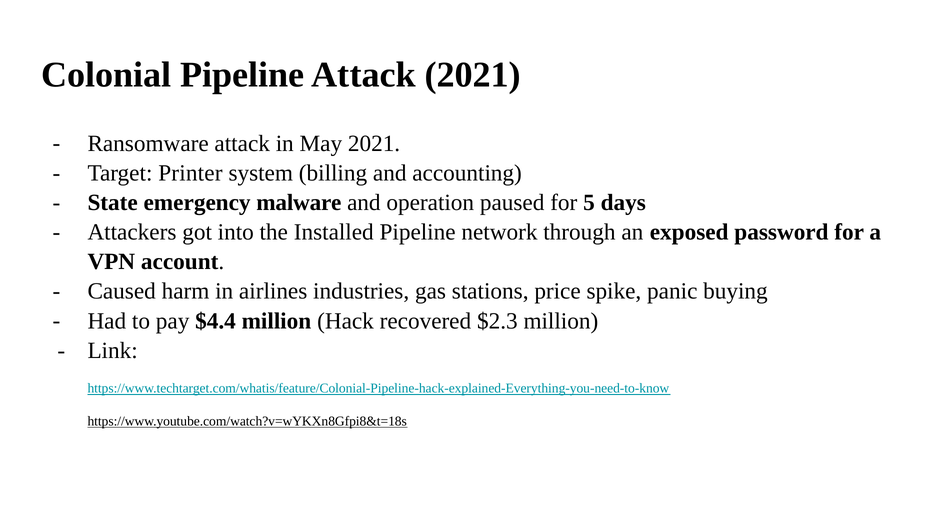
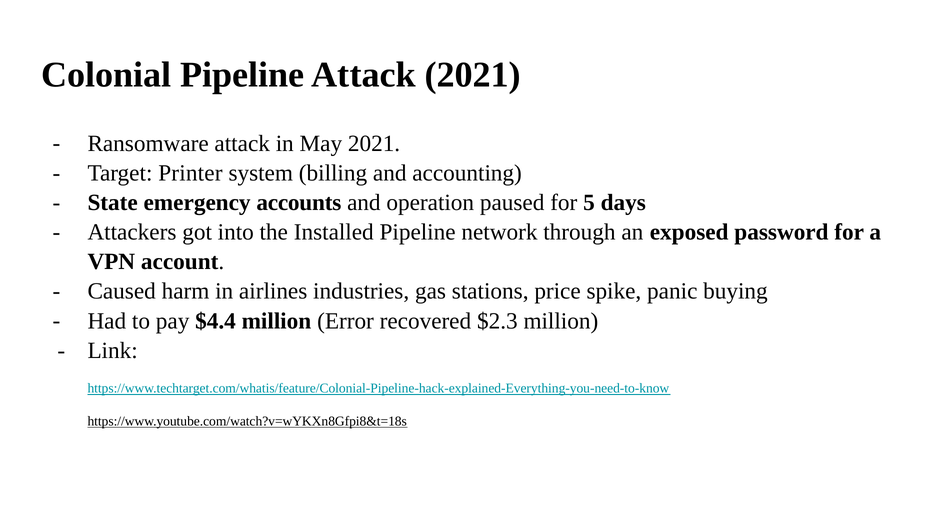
malware: malware -> accounts
Hack: Hack -> Error
